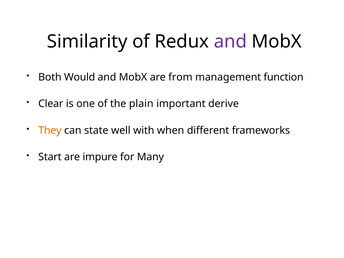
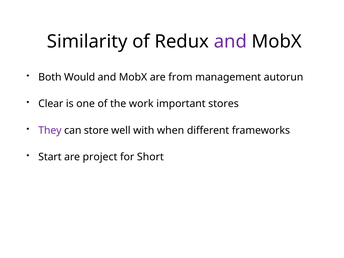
function: function -> autorun
plain: plain -> work
derive: derive -> stores
They colour: orange -> purple
state: state -> store
impure: impure -> project
Many: Many -> Short
